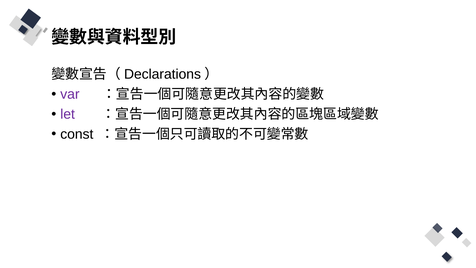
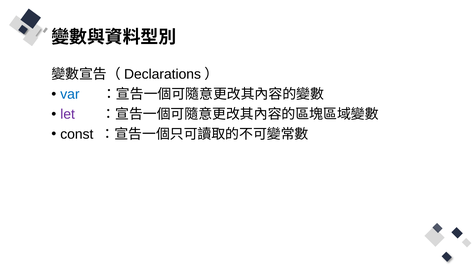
var colour: purple -> blue
